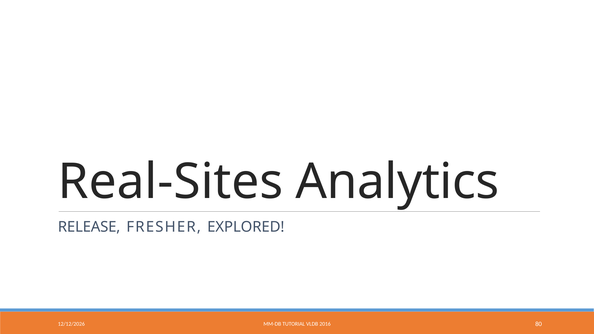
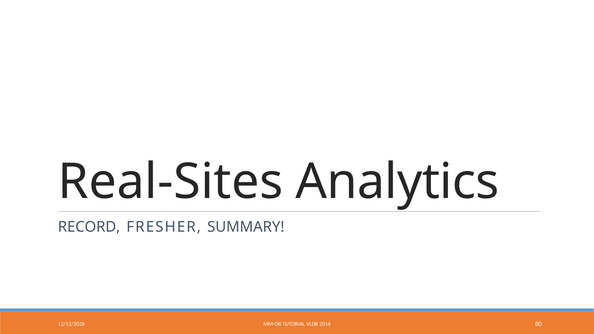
RELEASE: RELEASE -> RECORD
EXPLORED: EXPLORED -> SUMMARY
